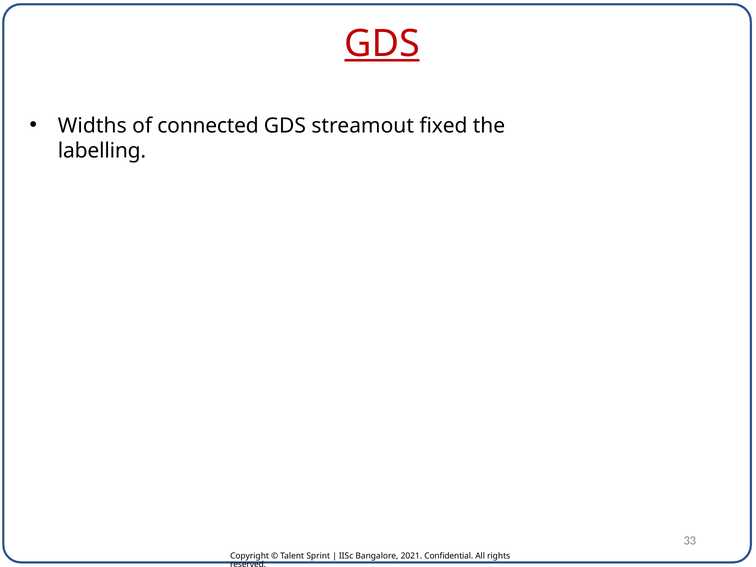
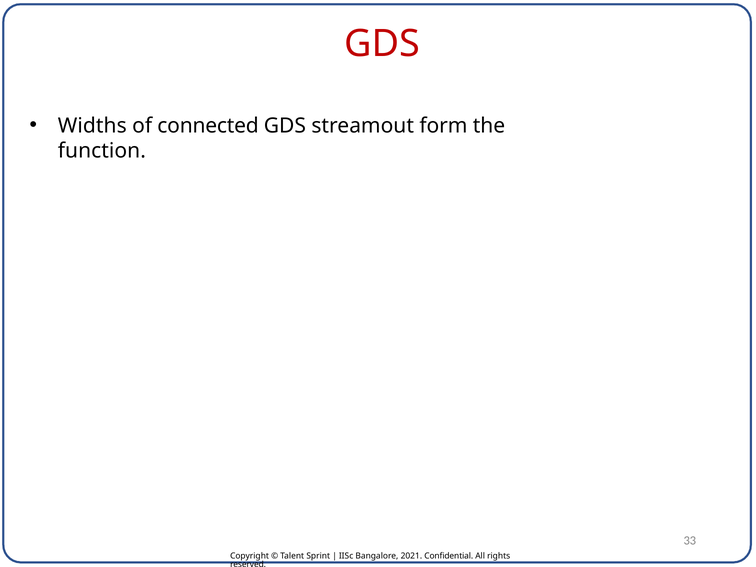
GDS at (382, 44) underline: present -> none
fixed: fixed -> form
labelling: labelling -> function
